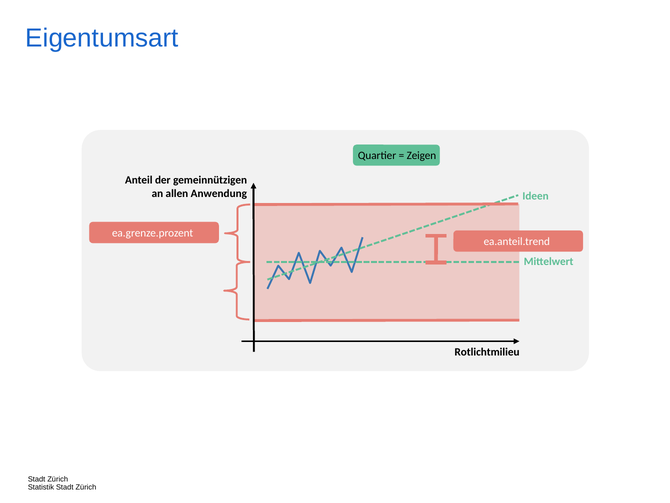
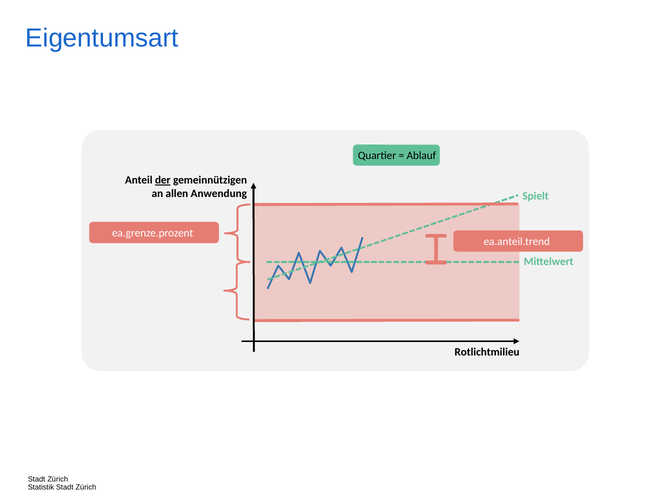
Zeigen: Zeigen -> Ablauf
der underline: none -> present
Ideen: Ideen -> Spielt
